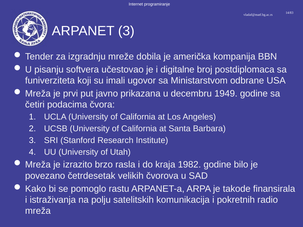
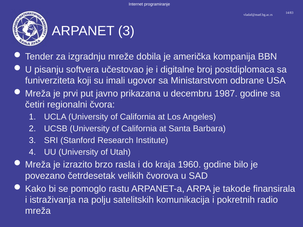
1949: 1949 -> 1987
podacima: podacima -> regionalni
1982: 1982 -> 1960
